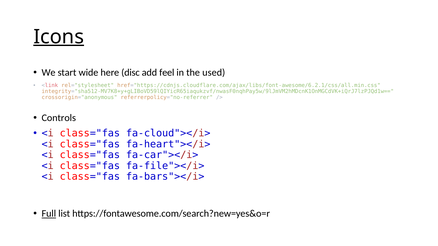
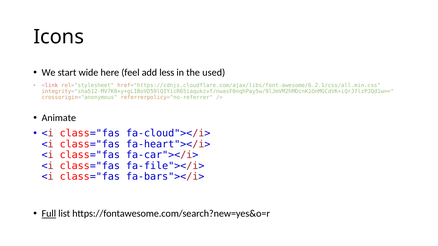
Icons underline: present -> none
disc: disc -> feel
feel: feel -> less
Controls: Controls -> Animate
